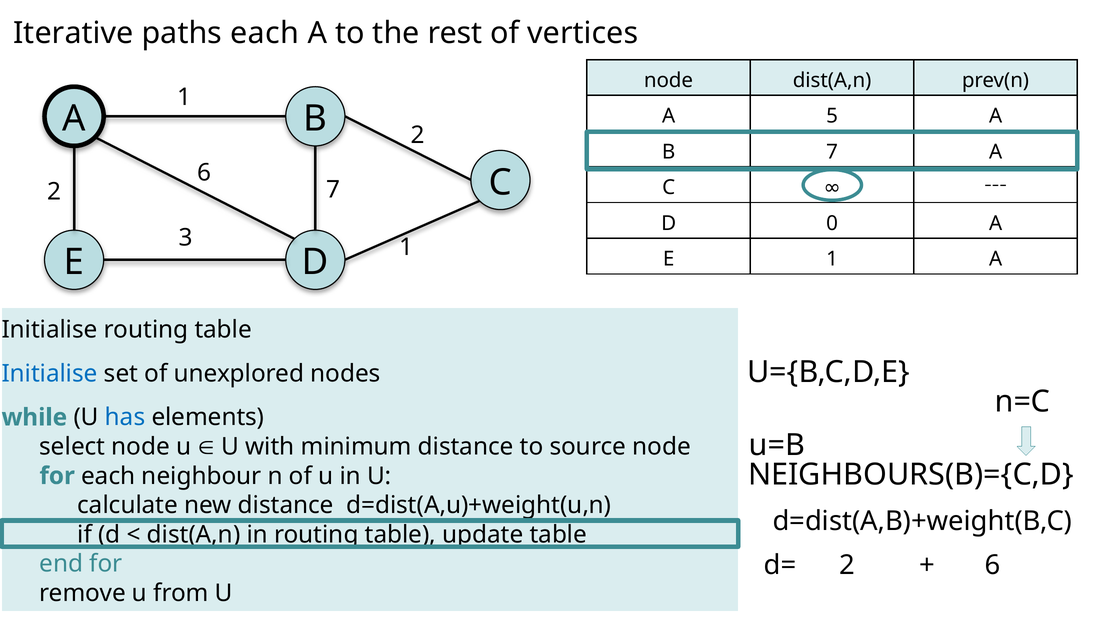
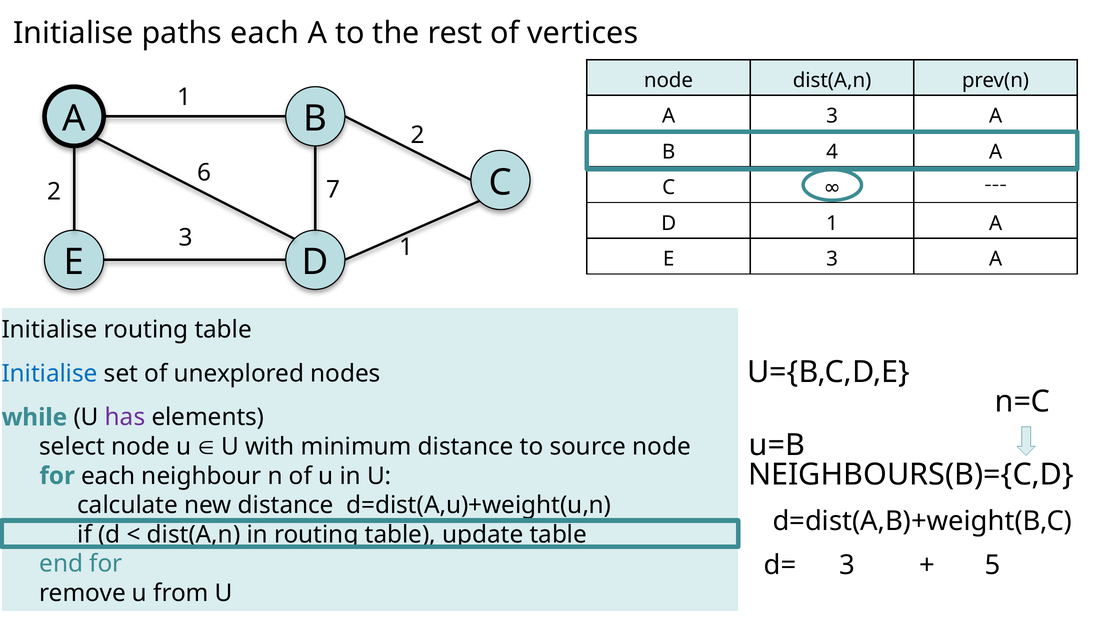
Iterative at (73, 33): Iterative -> Initialise
A 5: 5 -> 3
B 7: 7 -> 4
D 0: 0 -> 1
E 1: 1 -> 3
has colour: blue -> purple
d= 2: 2 -> 3
6 at (993, 565): 6 -> 5
